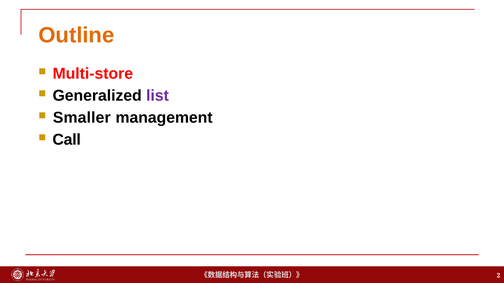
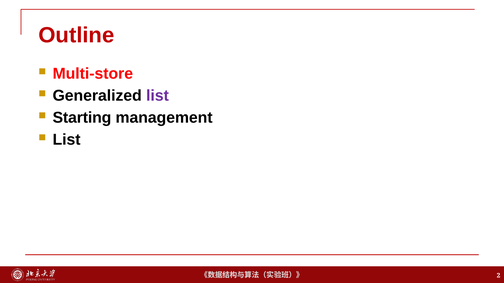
Outline colour: orange -> red
Smaller: Smaller -> Starting
Call at (67, 140): Call -> List
